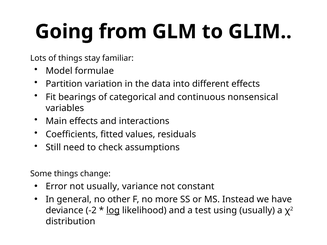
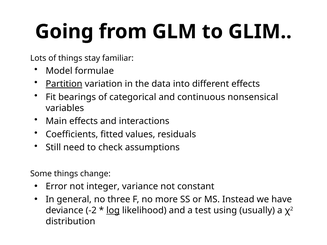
Partition underline: none -> present
not usually: usually -> integer
other: other -> three
